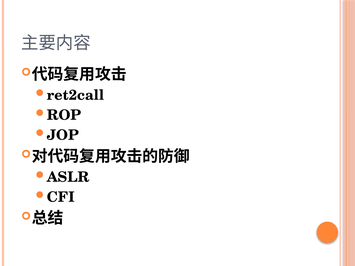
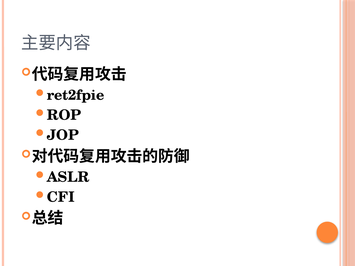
ret2call: ret2call -> ret2fpie
